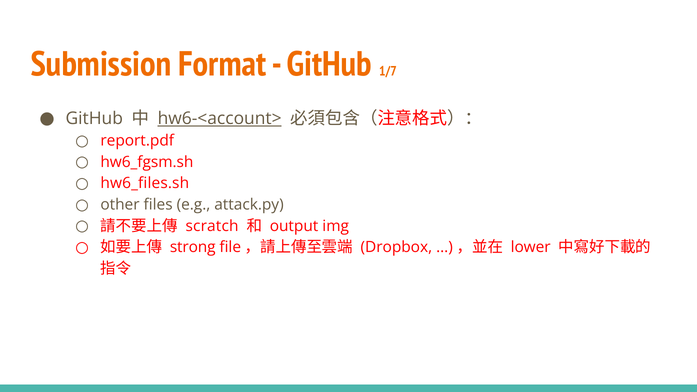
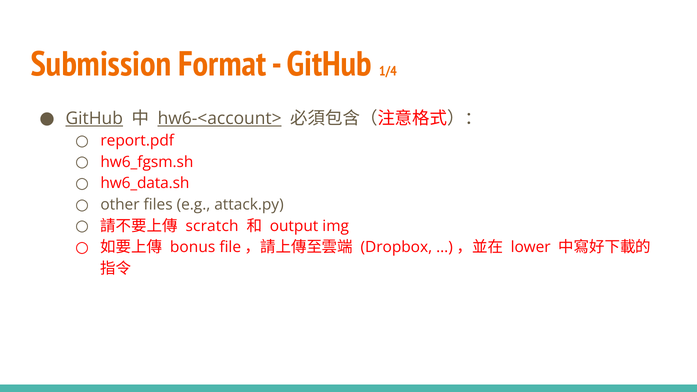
1/7: 1/7 -> 1/4
GitHub at (94, 118) underline: none -> present
hw6_files.sh: hw6_files.sh -> hw6_data.sh
strong: strong -> bonus
